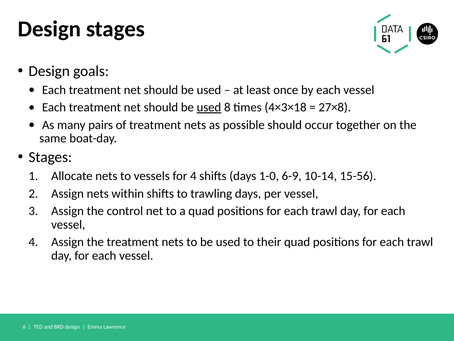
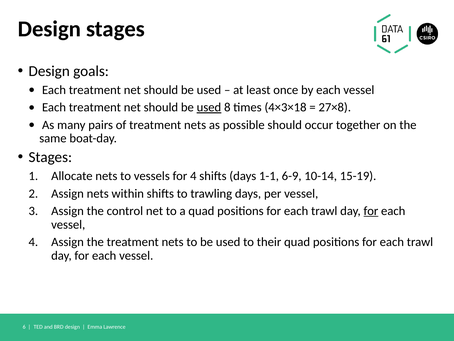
1-0: 1-0 -> 1-1
15-56: 15-56 -> 15-19
for at (371, 211) underline: none -> present
